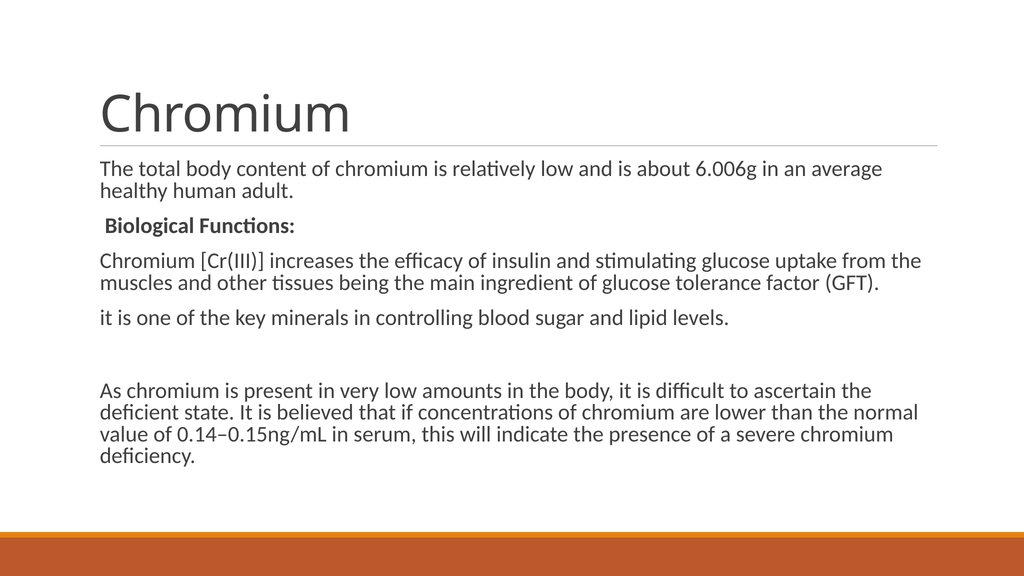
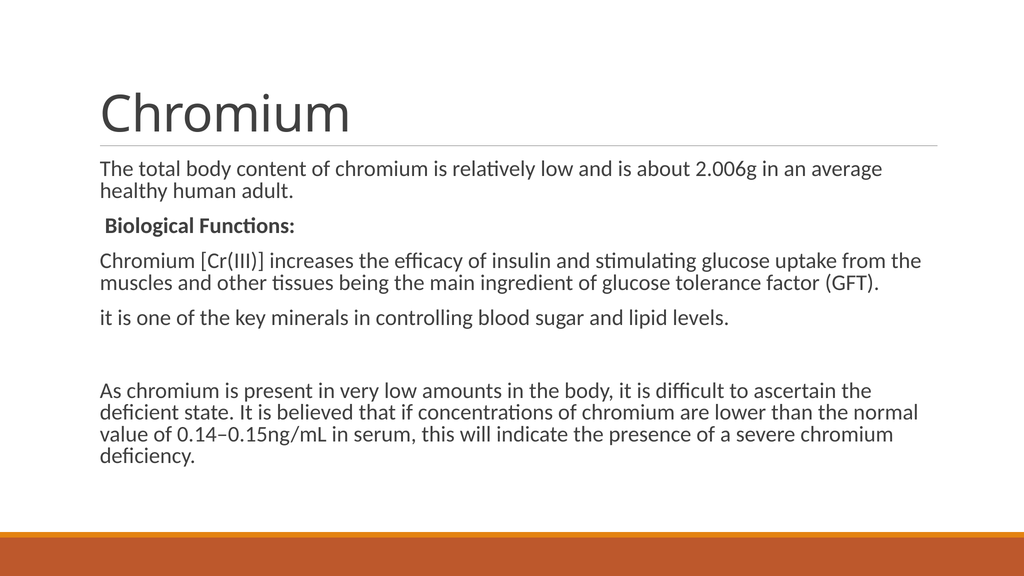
6.006g: 6.006g -> 2.006g
